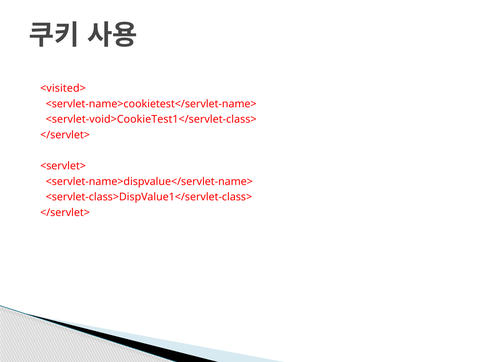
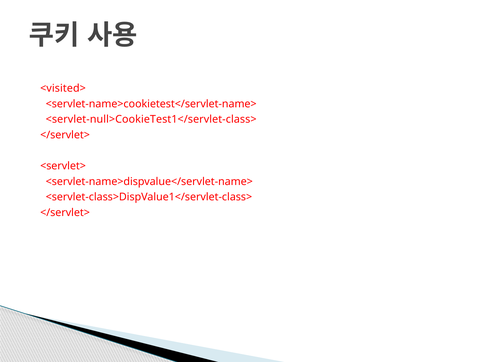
<servlet-void>CookieTest1</servlet-class>: <servlet-void>CookieTest1</servlet-class> -> <servlet-null>CookieTest1</servlet-class>
